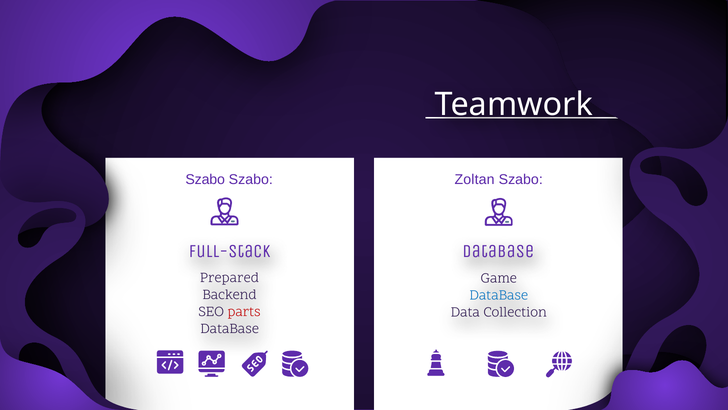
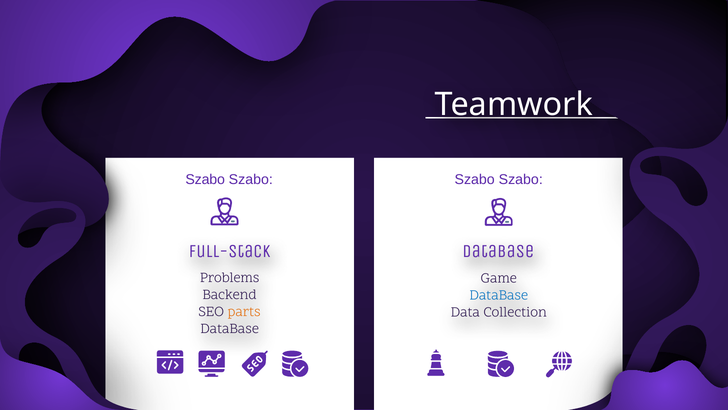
Zoltan at (475, 179): Zoltan -> Szabo
Prepared: Prepared -> Problems
parts colour: red -> orange
